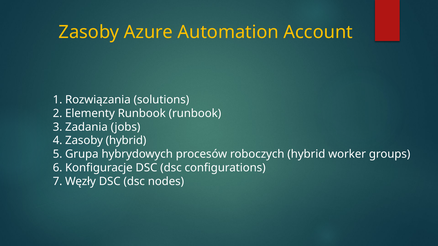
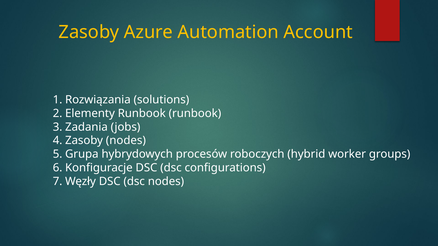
hybrid at (126, 141): hybrid -> nodes
